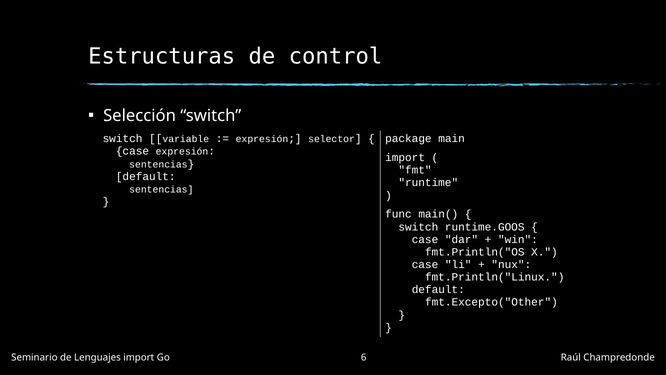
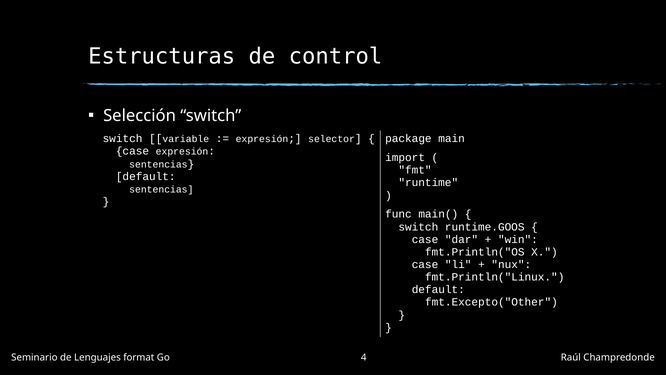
Lenguajes import: import -> format
6: 6 -> 4
